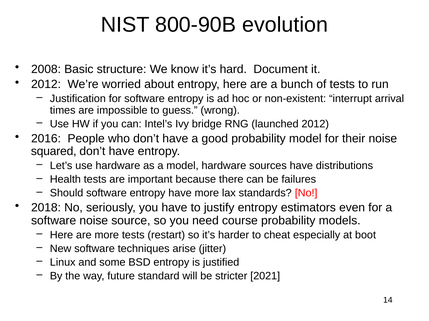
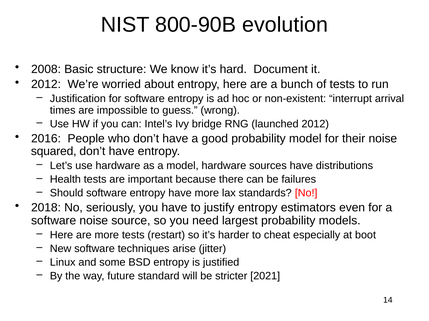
course: course -> largest
